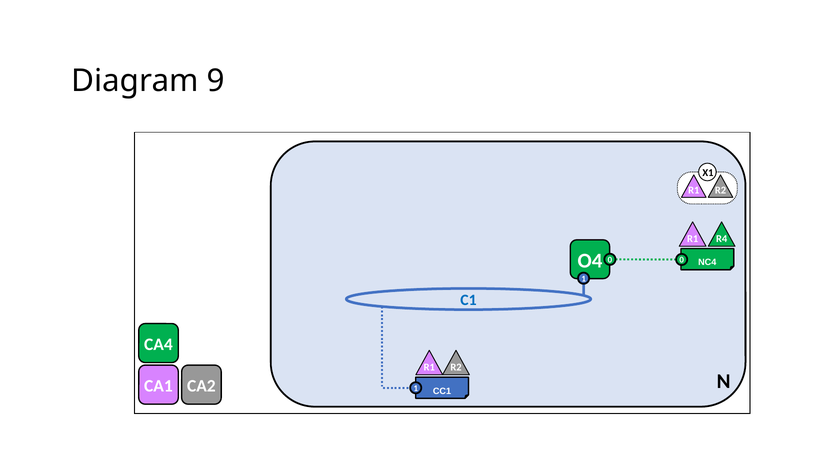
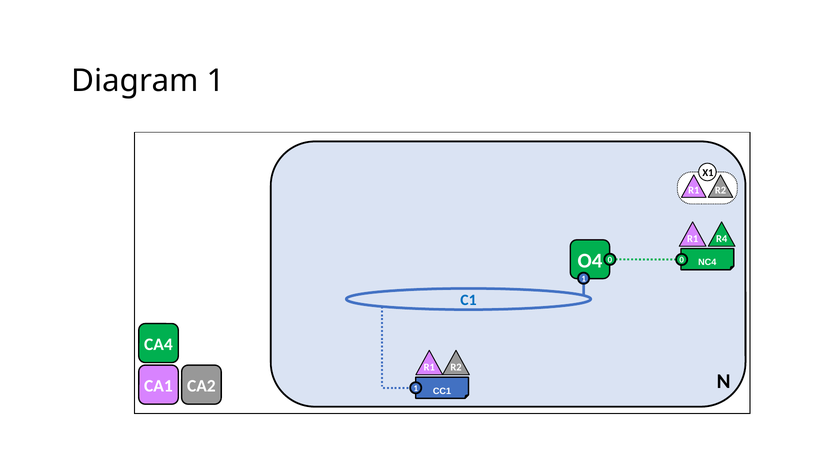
Diagram 9: 9 -> 1
